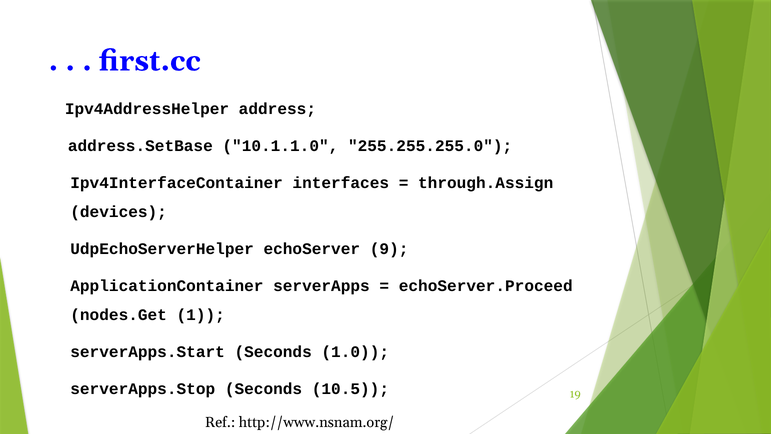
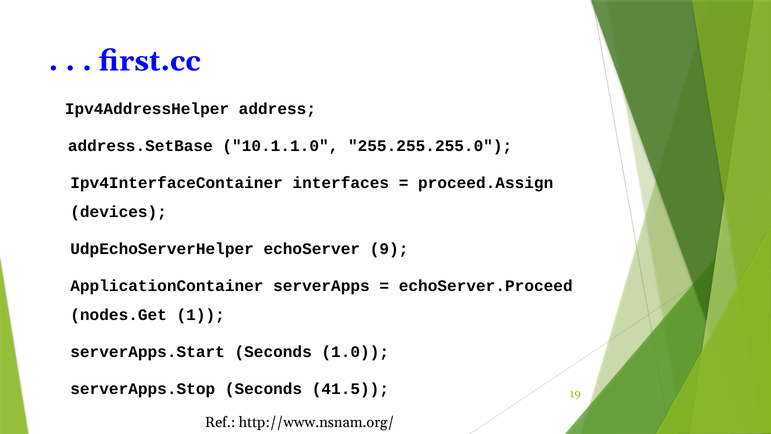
through.Assign: through.Assign -> proceed.Assign
10.5: 10.5 -> 41.5
